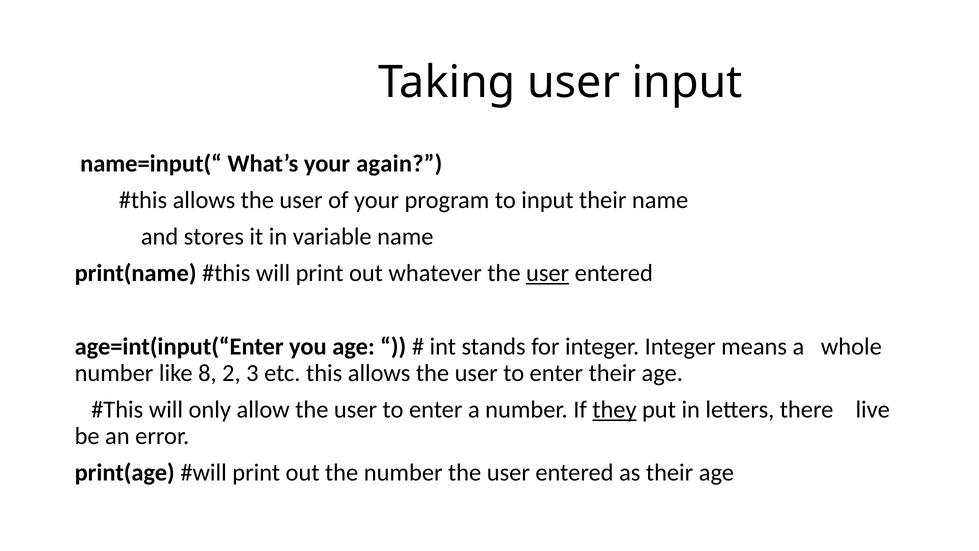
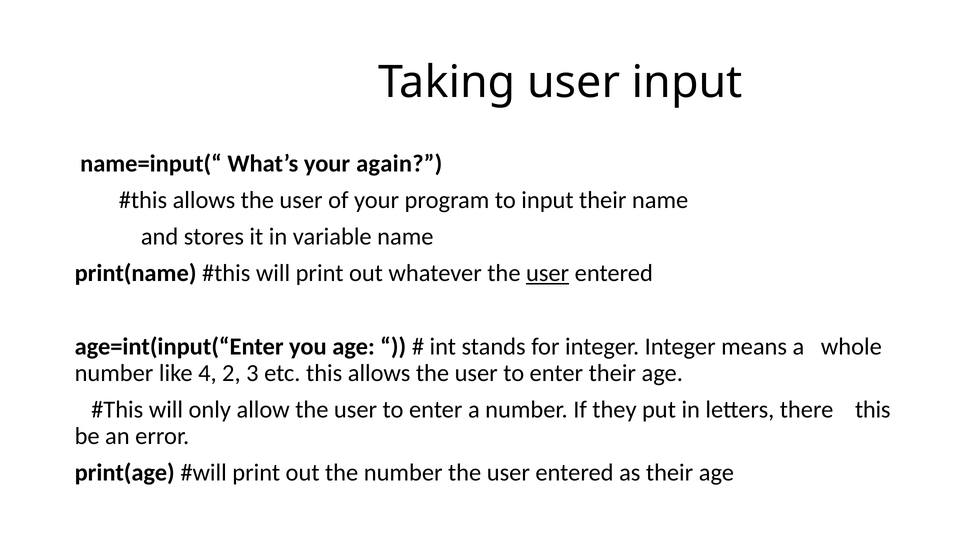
8: 8 -> 4
they underline: present -> none
there live: live -> this
